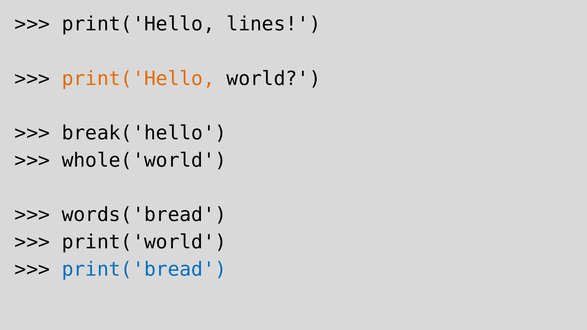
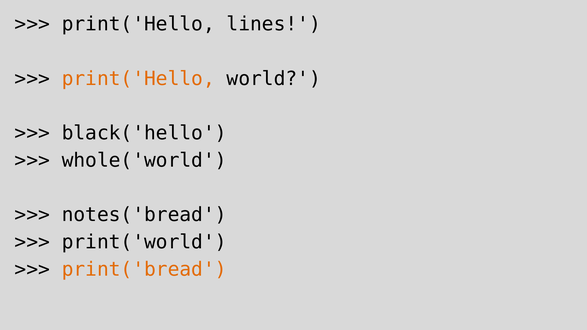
break('hello: break('hello -> black('hello
words('bread: words('bread -> notes('bread
print('bread colour: blue -> orange
